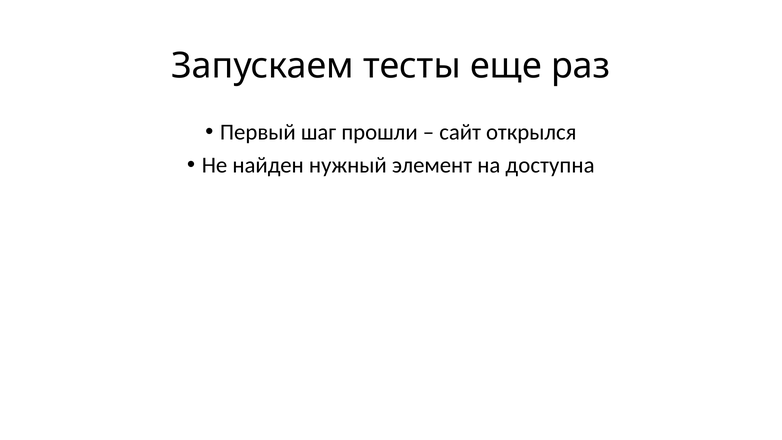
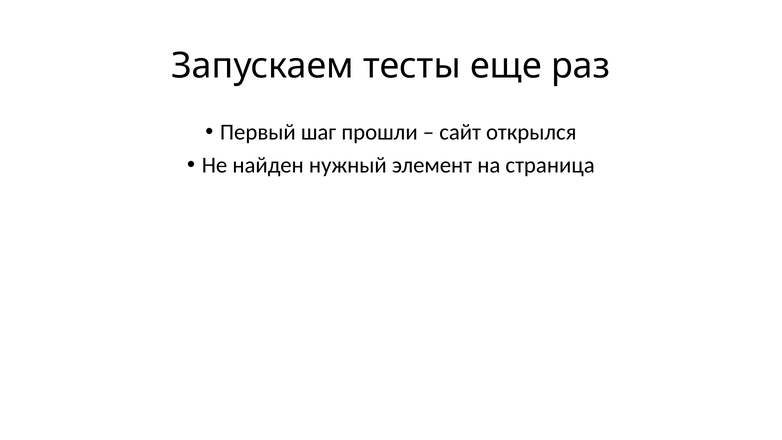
доступна: доступна -> страница
